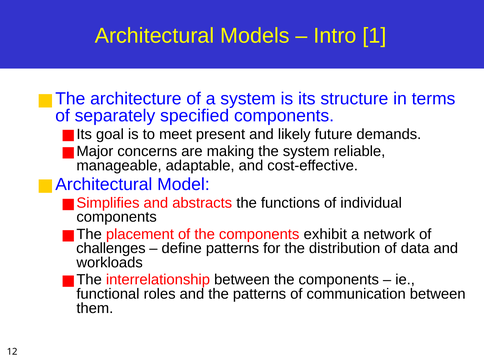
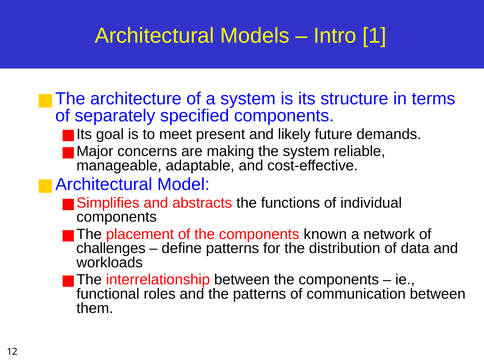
exhibit: exhibit -> known
